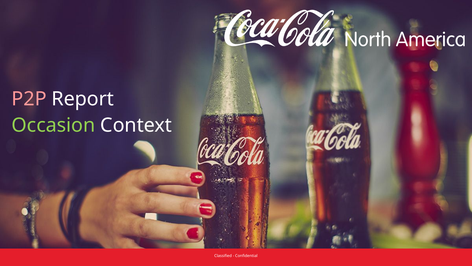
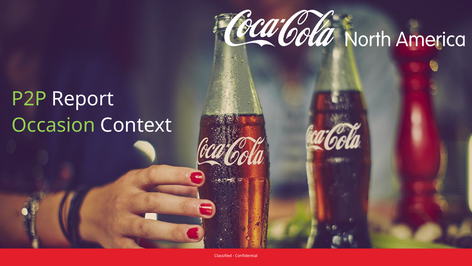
P2P colour: pink -> light green
